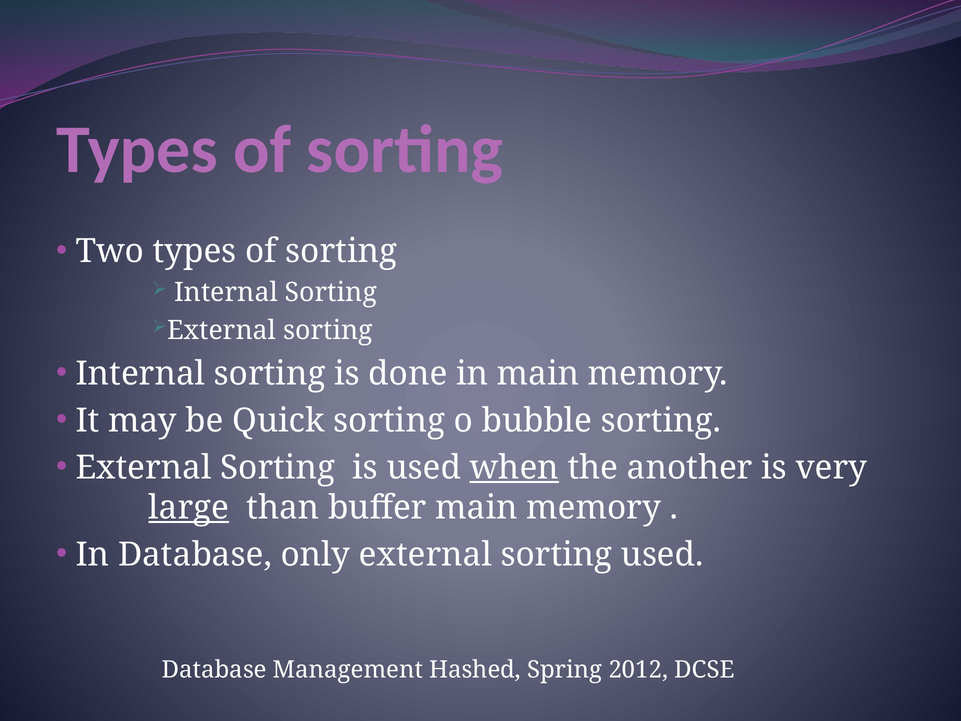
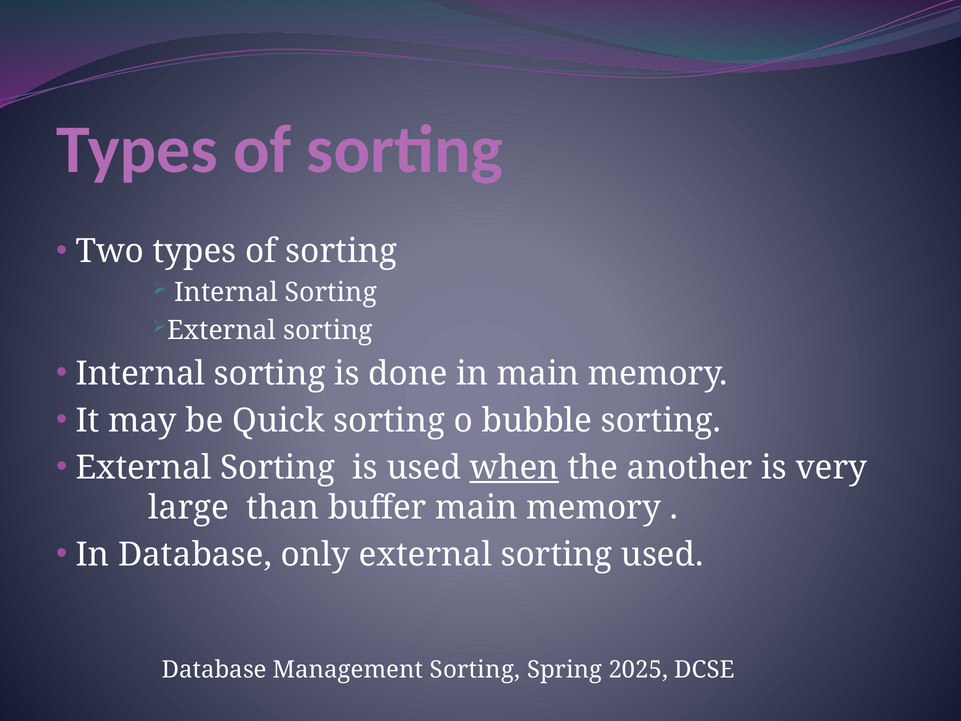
large underline: present -> none
Management Hashed: Hashed -> Sorting
2012: 2012 -> 2025
